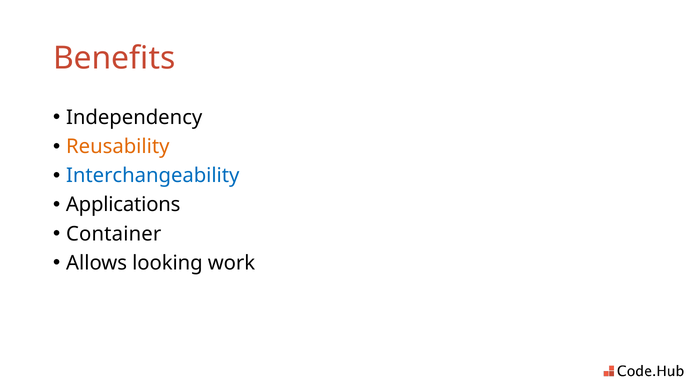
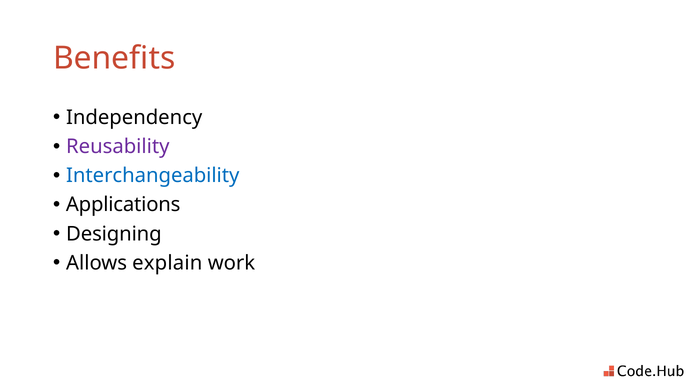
Reusability colour: orange -> purple
Container: Container -> Designing
looking: looking -> explain
